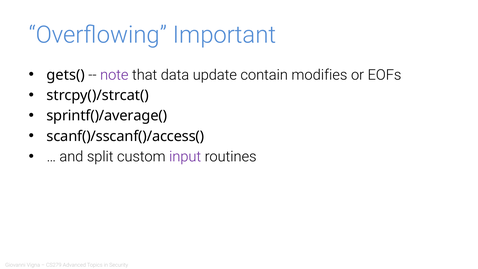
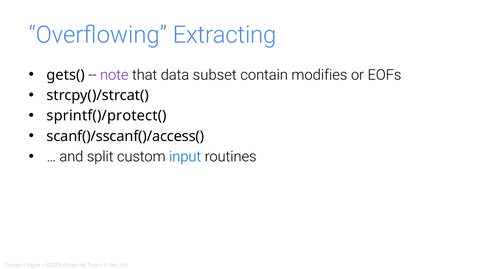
Important: Important -> Extracting
update: update -> subset
sprintf()/average(: sprintf()/average( -> sprintf()/protect(
input colour: purple -> blue
